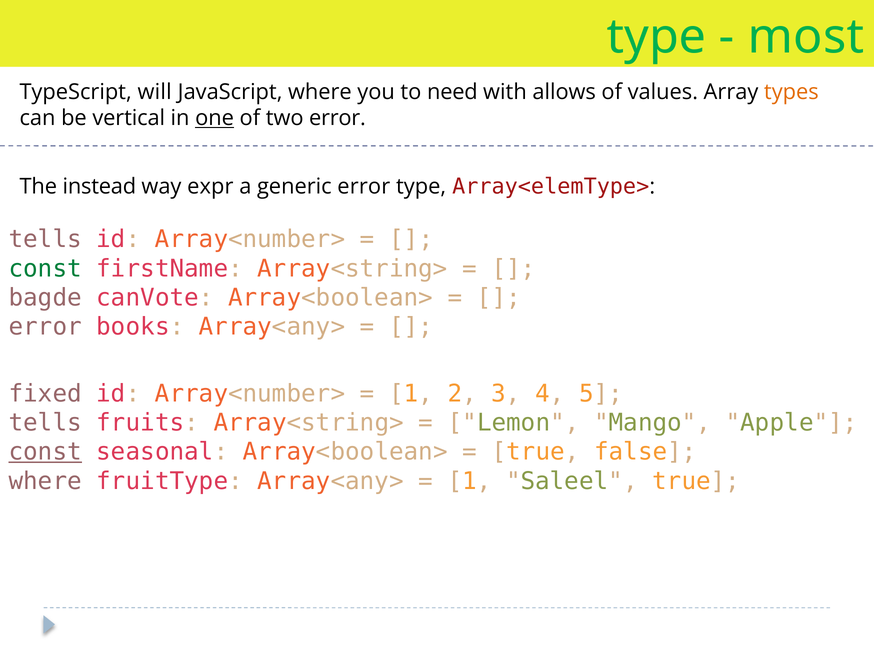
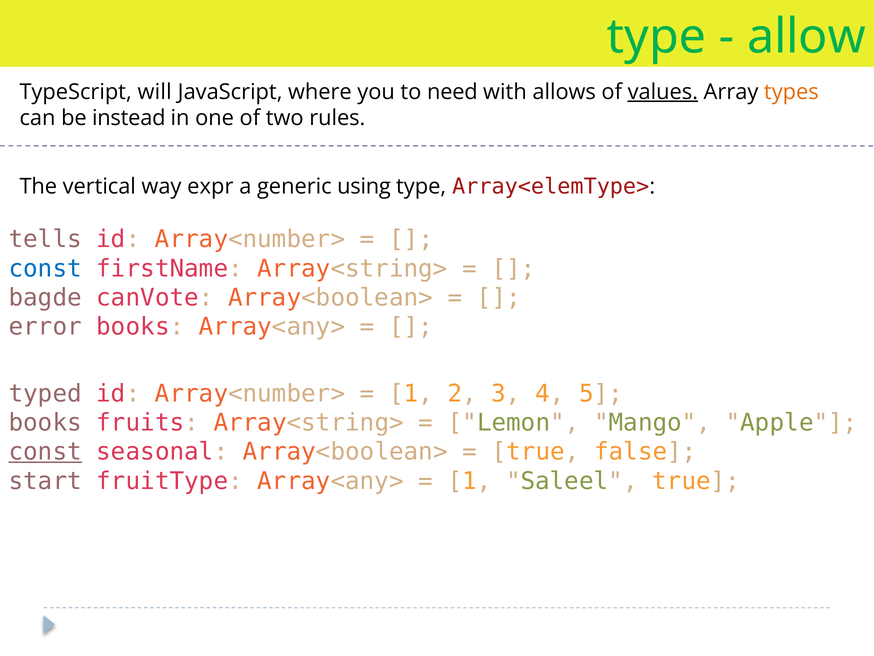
most: most -> allow
values underline: none -> present
vertical: vertical -> instead
one underline: present -> none
two error: error -> rules
instead: instead -> vertical
generic error: error -> using
const at (45, 268) colour: green -> blue
fixed: fixed -> typed
tells at (45, 422): tells -> books
where at (45, 481): where -> start
